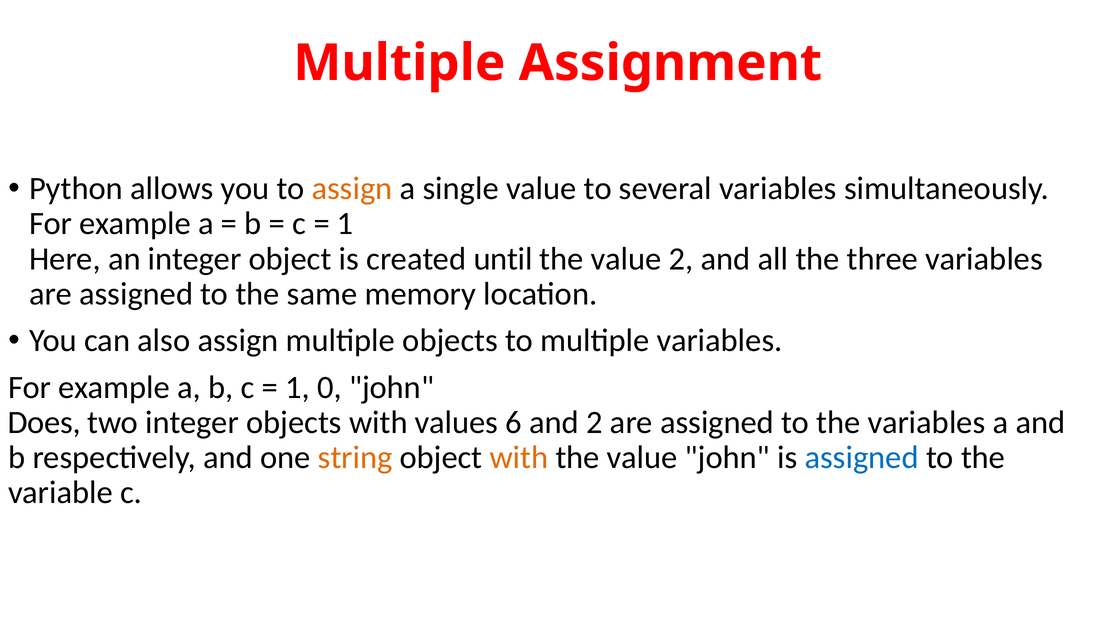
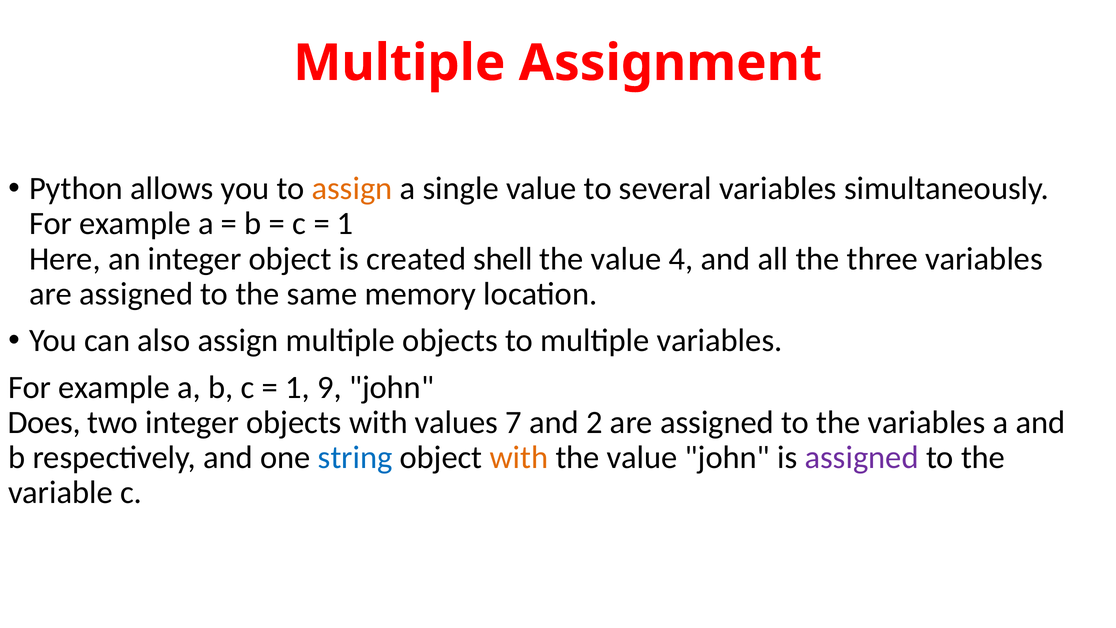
until: until -> shell
value 2: 2 -> 4
0: 0 -> 9
6: 6 -> 7
string colour: orange -> blue
assigned at (862, 457) colour: blue -> purple
